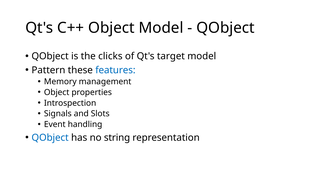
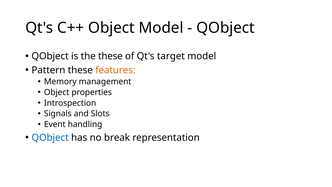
the clicks: clicks -> these
features colour: blue -> orange
string: string -> break
